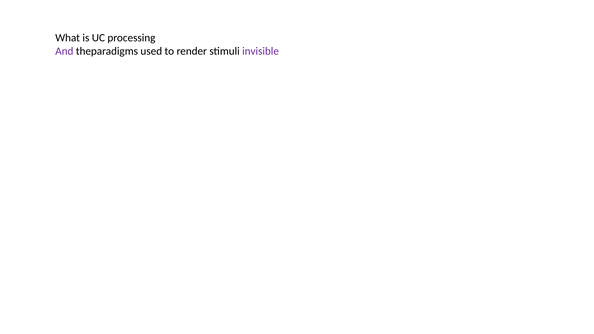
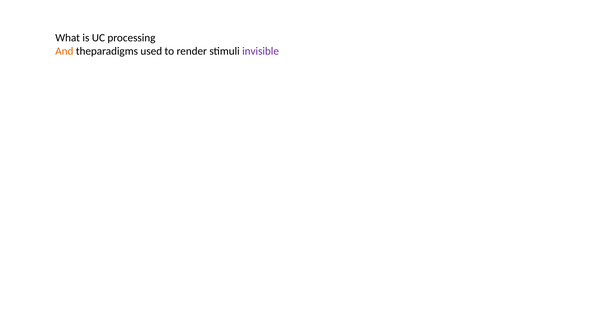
And colour: purple -> orange
